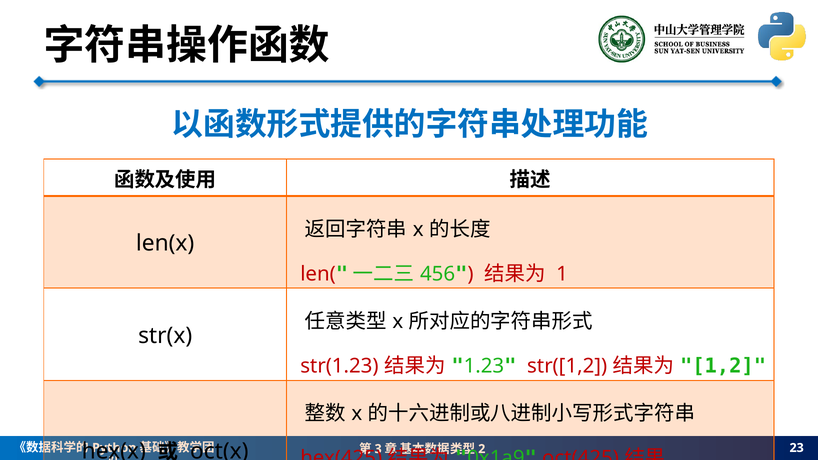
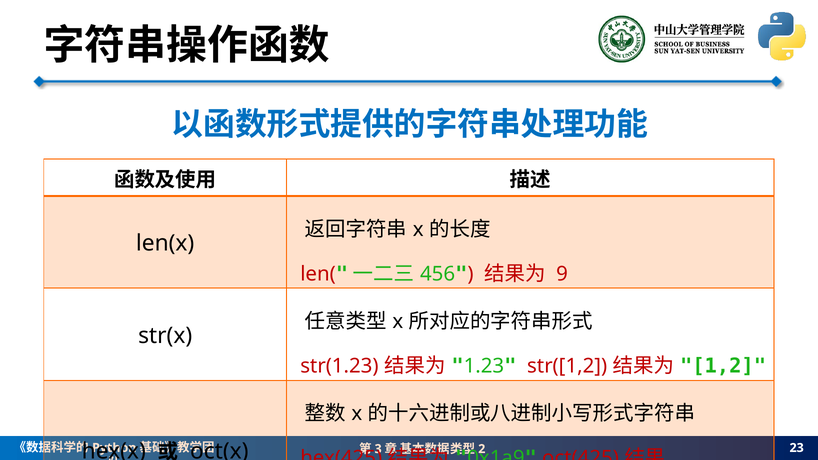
1: 1 -> 9
